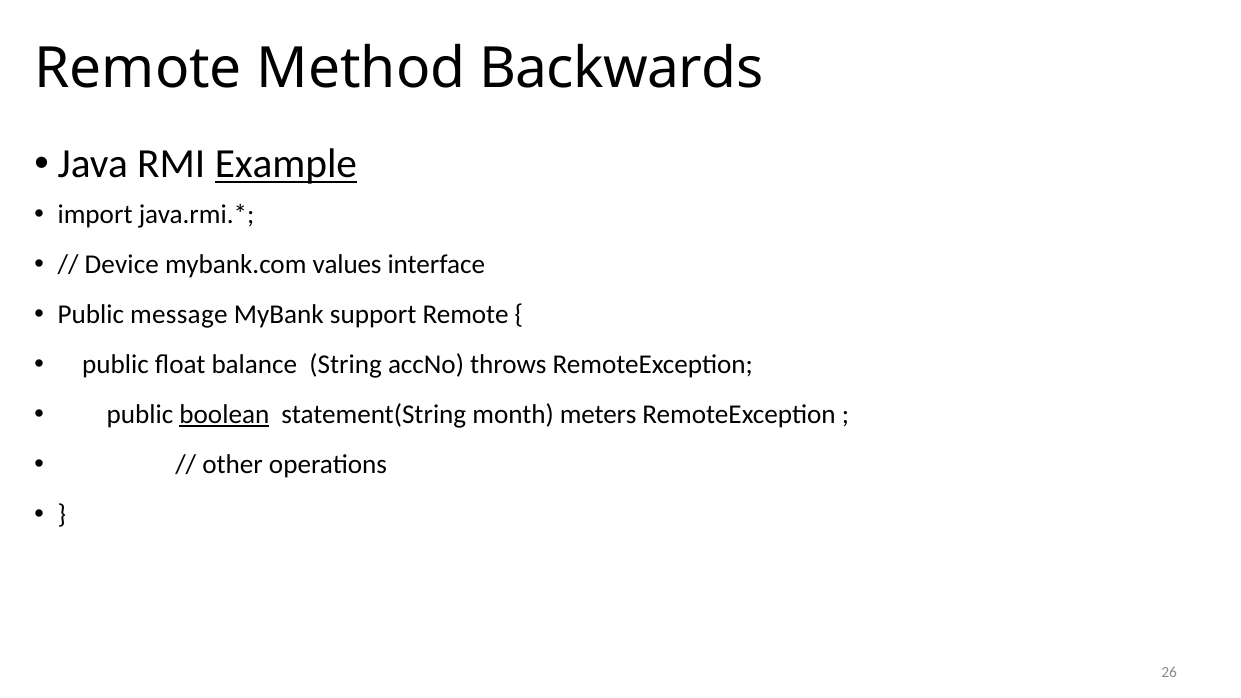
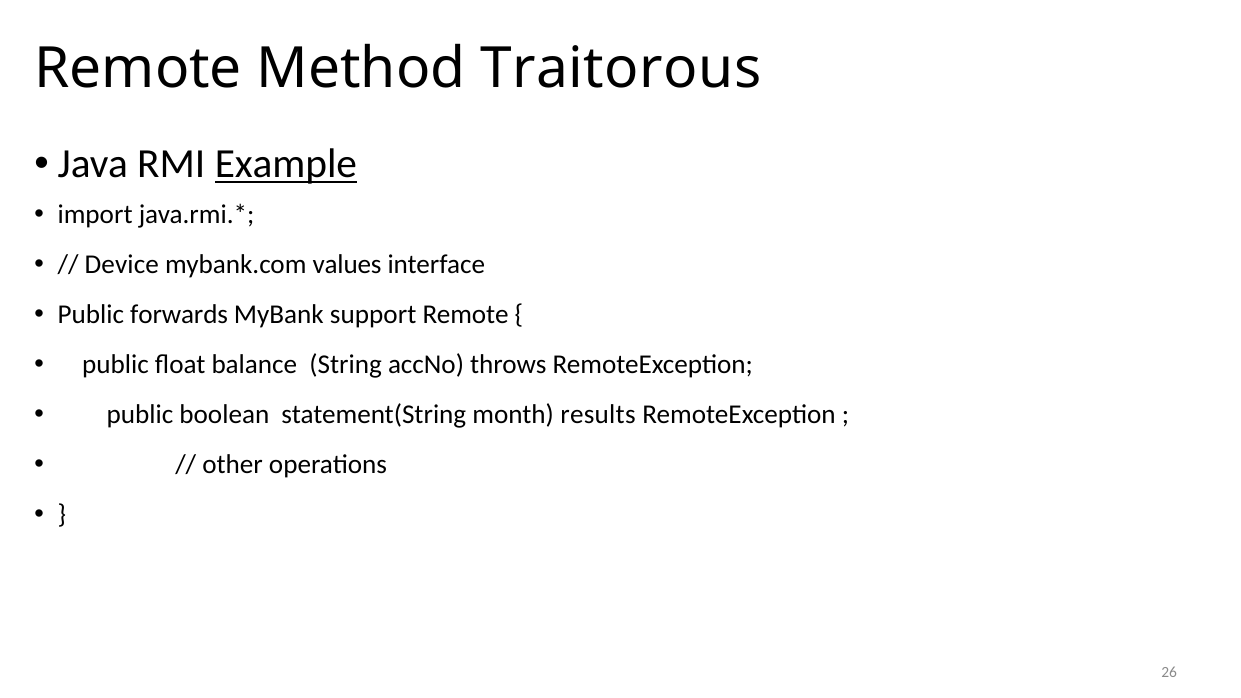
Backwards: Backwards -> Traitorous
message: message -> forwards
boolean underline: present -> none
meters: meters -> results
